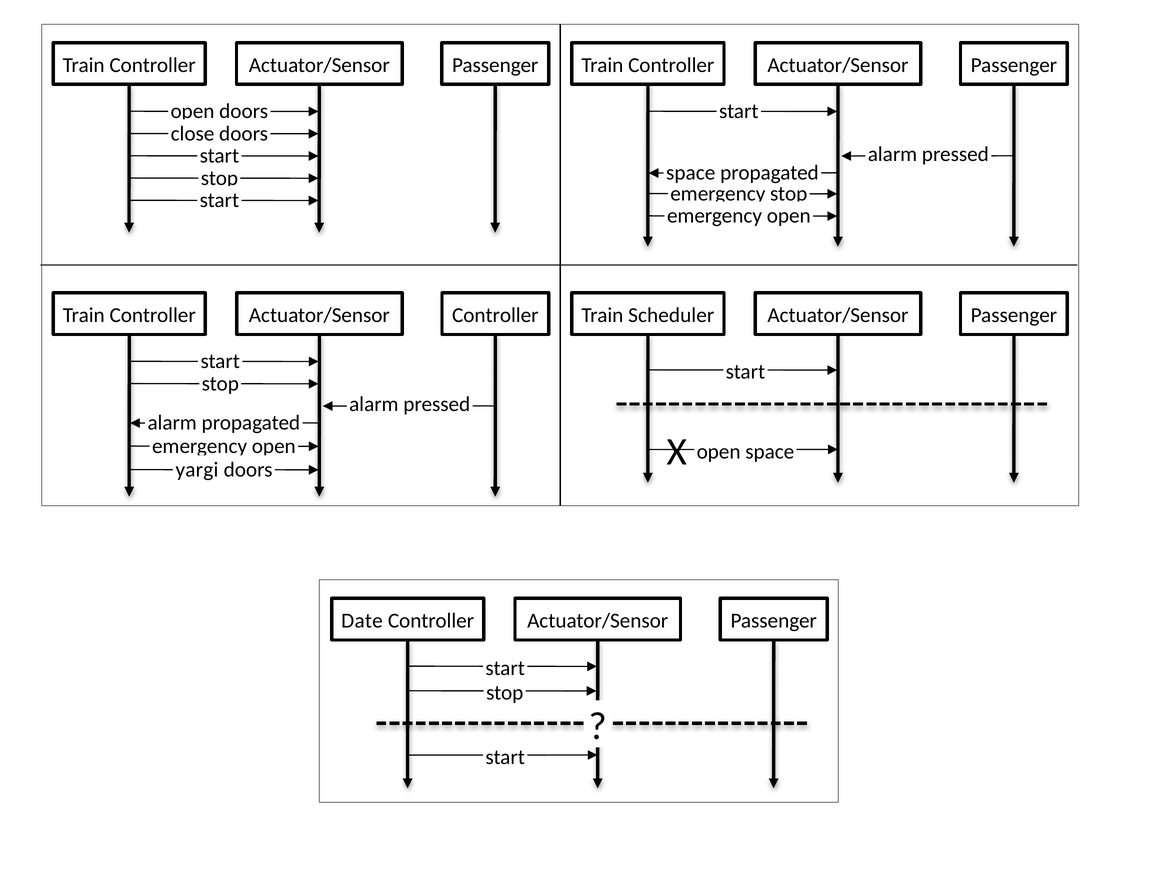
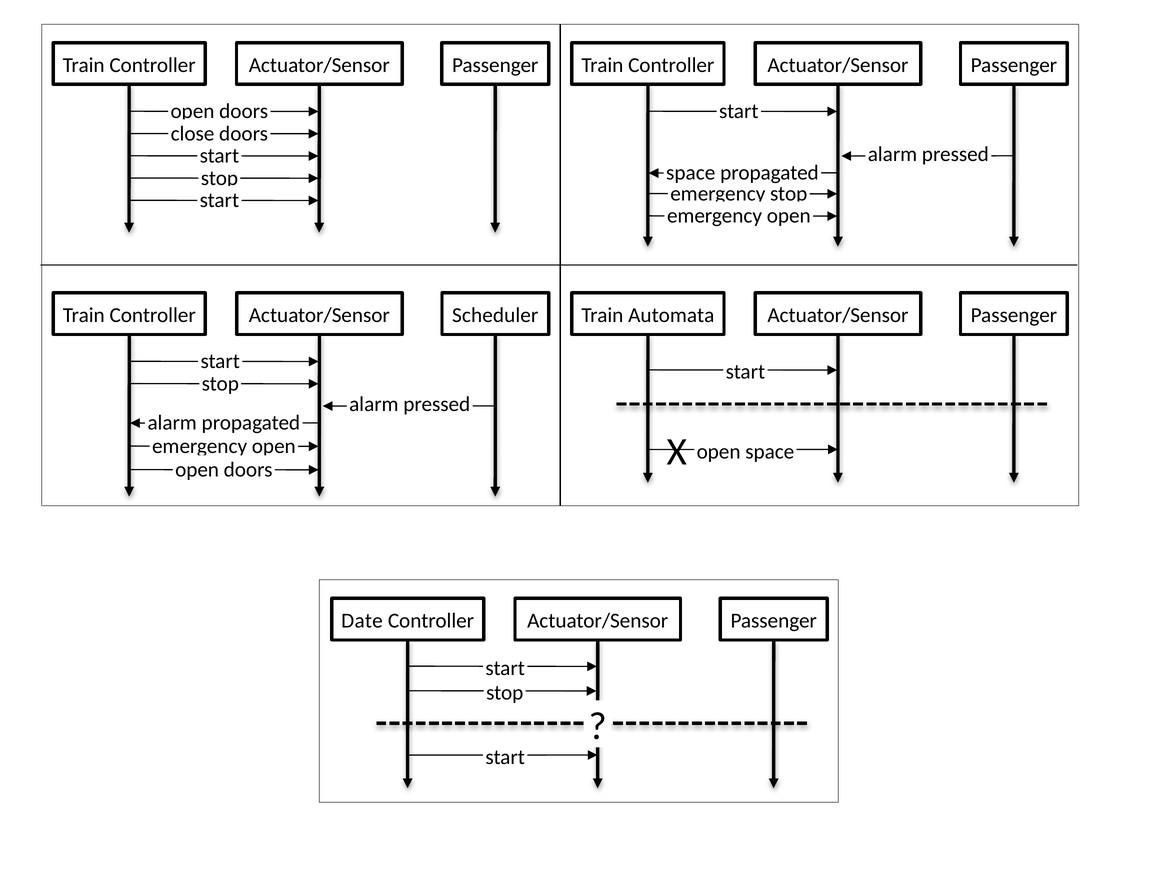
Actuator/Sensor Controller: Controller -> Scheduler
Scheduler: Scheduler -> Automata
yargi at (197, 470): yargi -> open
